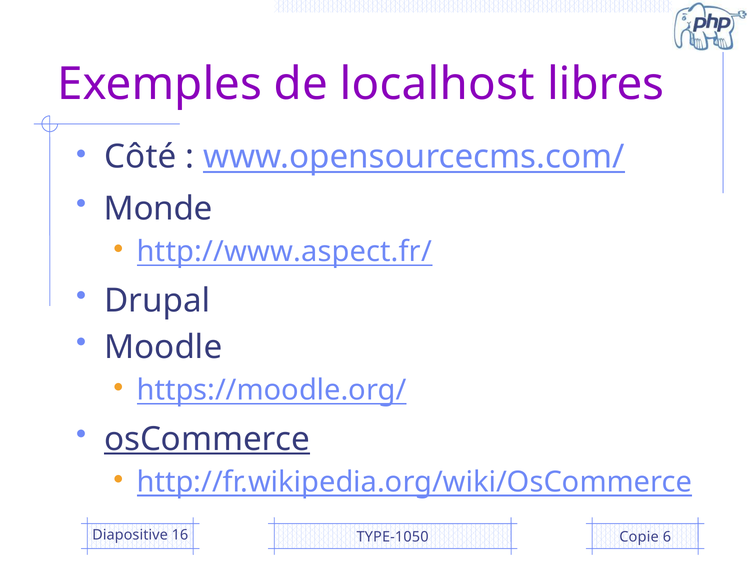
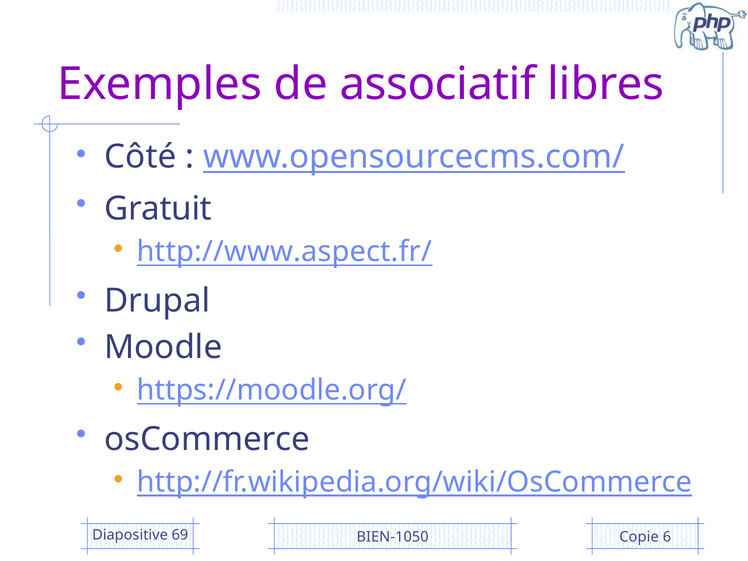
localhost: localhost -> associatif
Monde: Monde -> Gratuit
osCommerce underline: present -> none
16: 16 -> 69
TYPE-1050: TYPE-1050 -> BIEN-1050
